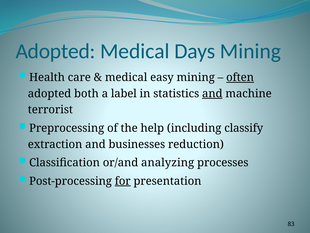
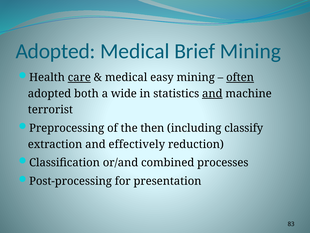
Days: Days -> Brief
care underline: none -> present
label: label -> wide
help: help -> then
businesses: businesses -> effectively
analyzing: analyzing -> combined
for underline: present -> none
